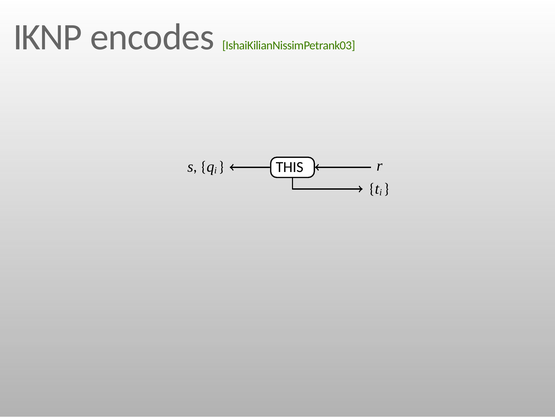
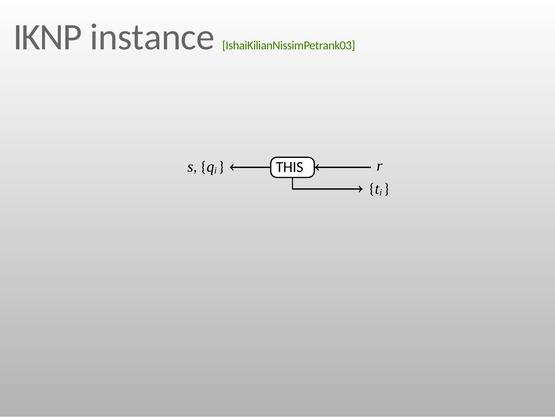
encodes: encodes -> instance
